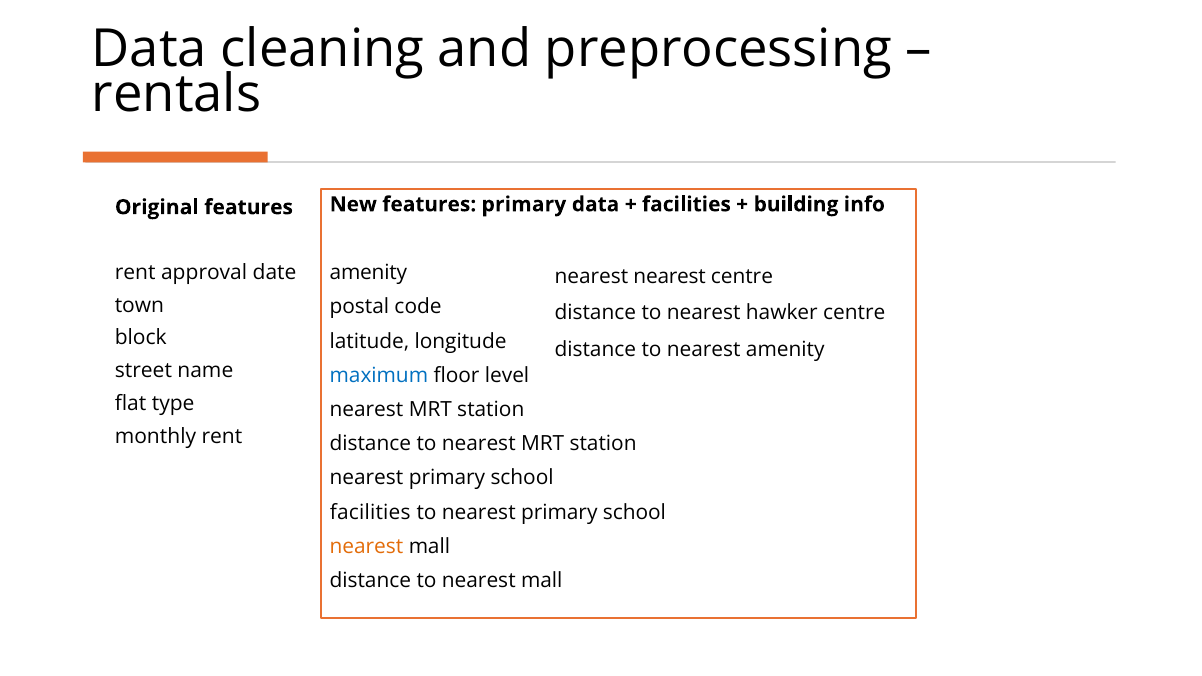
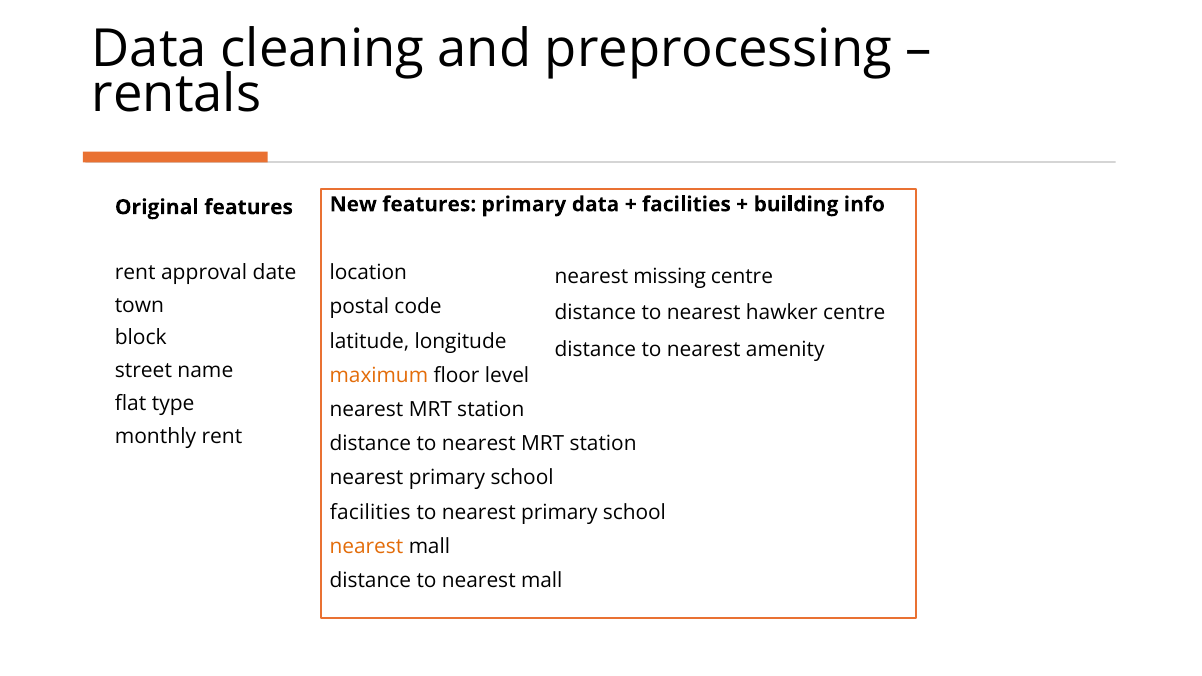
amenity at (368, 273): amenity -> location
nearest nearest: nearest -> missing
maximum colour: blue -> orange
